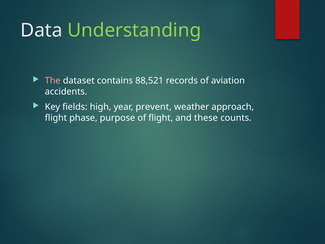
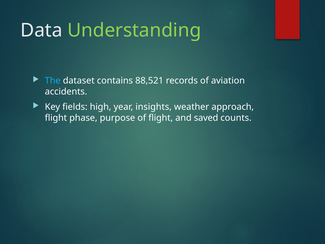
The colour: pink -> light blue
prevent: prevent -> insights
these: these -> saved
